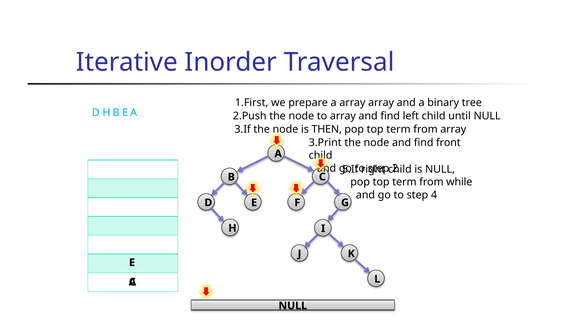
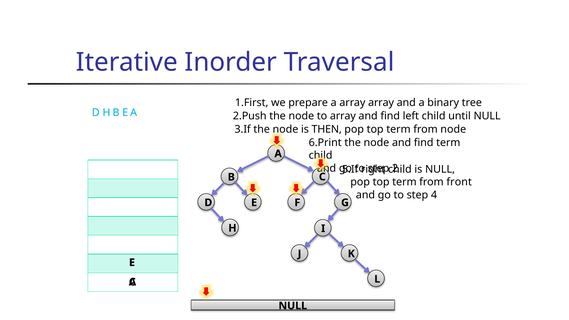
from array: array -> node
3.Print: 3.Print -> 6.Print
find front: front -> term
while: while -> front
